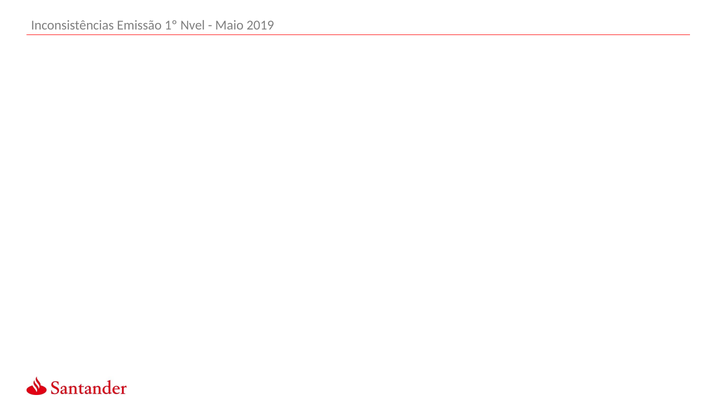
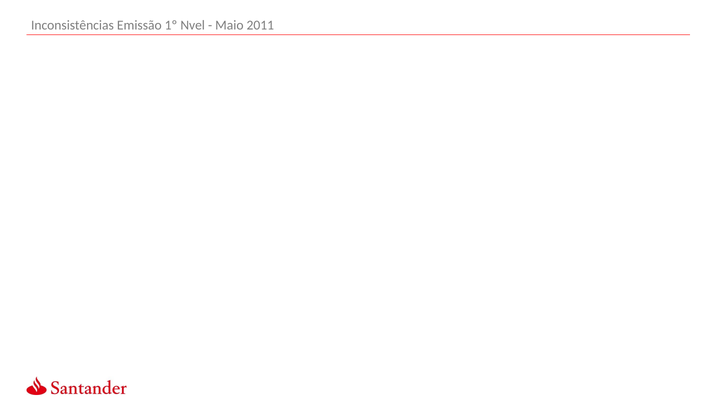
2019: 2019 -> 2011
